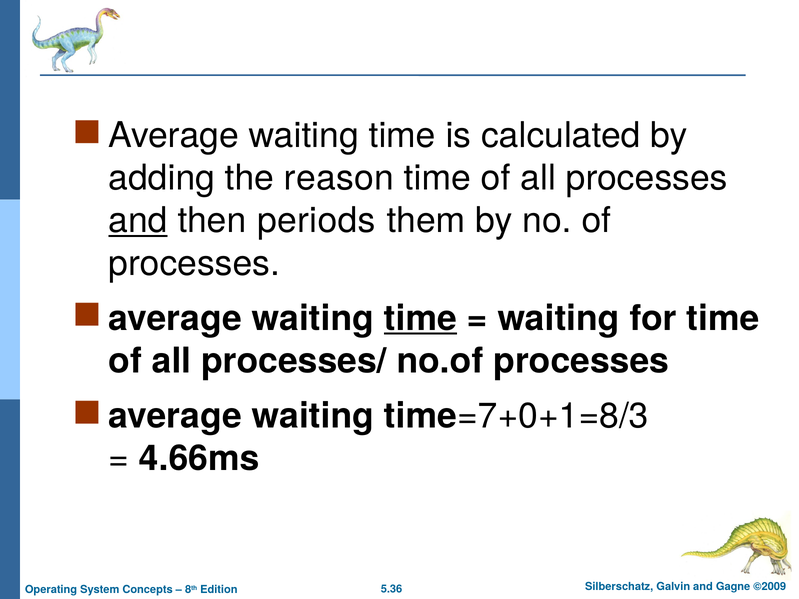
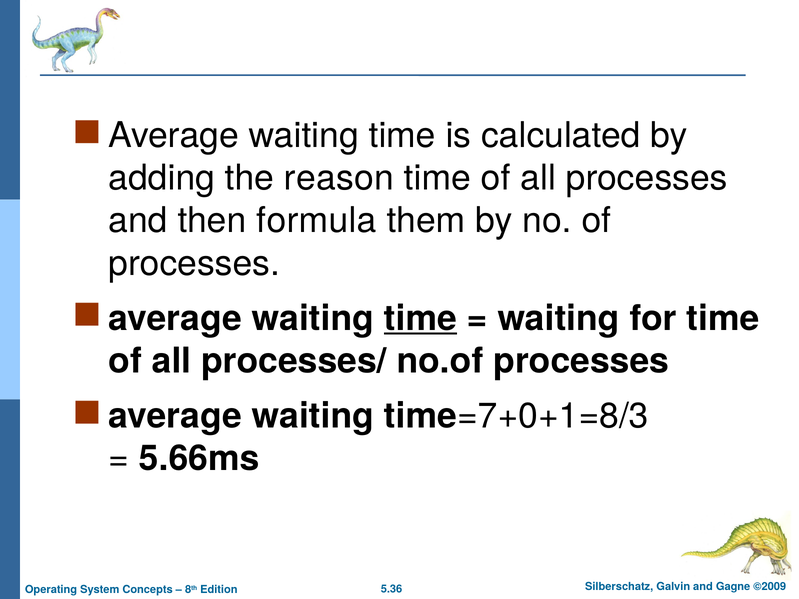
and at (138, 221) underline: present -> none
periods: periods -> formula
4.66ms: 4.66ms -> 5.66ms
